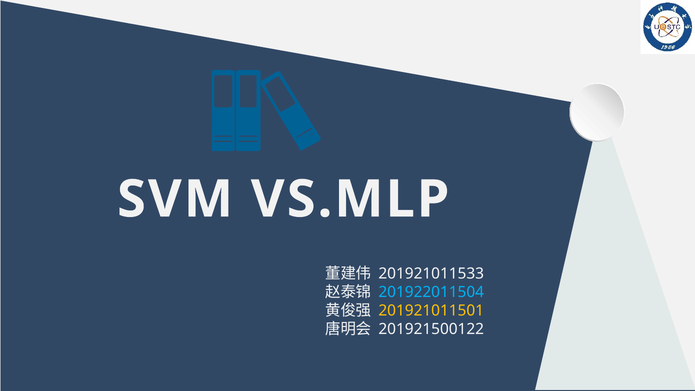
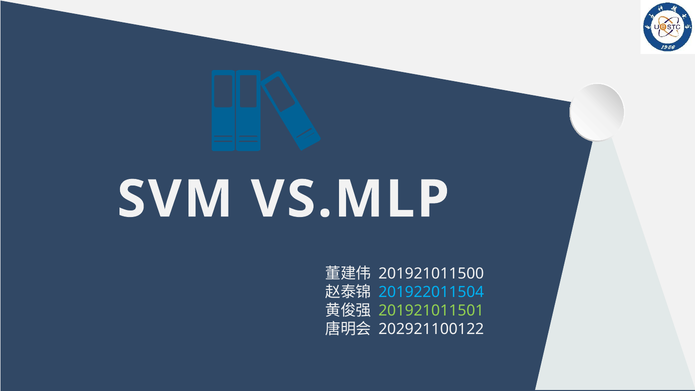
201921011533: 201921011533 -> 201921011500
201921011501 at (431, 311) colour: yellow -> light green
201921500122: 201921500122 -> 202921100122
